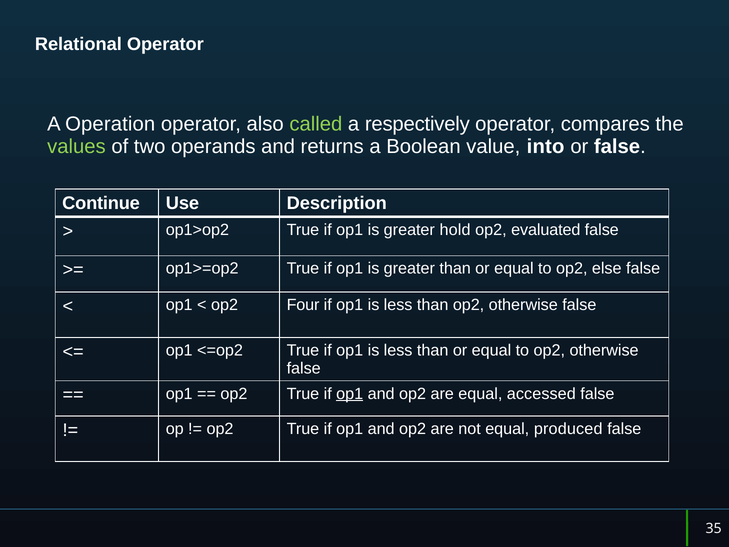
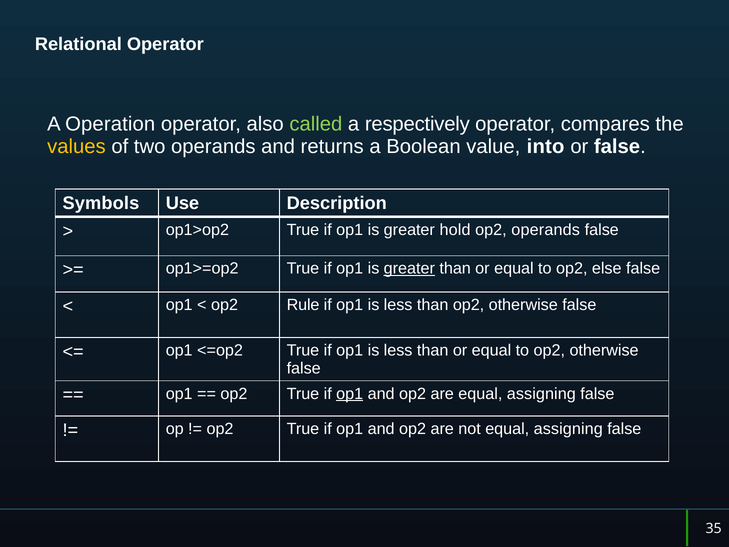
values colour: light green -> yellow
Continue: Continue -> Symbols
op2 evaluated: evaluated -> operands
greater at (409, 268) underline: none -> present
Four: Four -> Rule
are equal accessed: accessed -> assigning
not equal produced: produced -> assigning
